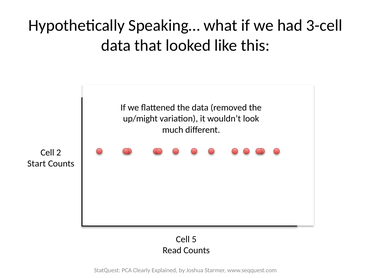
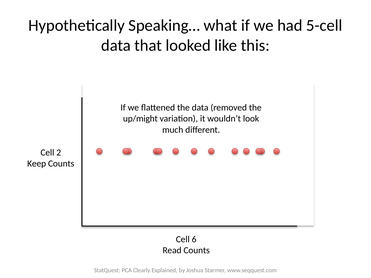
3-cell: 3-cell -> 5-cell
Start: Start -> Keep
5: 5 -> 6
